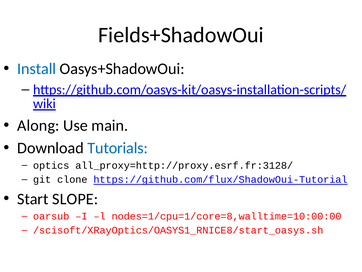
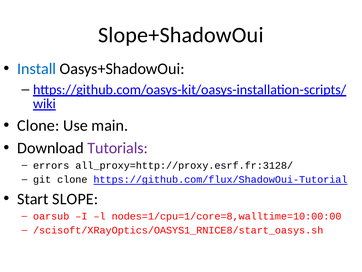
Fields+ShadowOui: Fields+ShadowOui -> Slope+ShadowOui
Along at (38, 125): Along -> Clone
Tutorials colour: blue -> purple
optics: optics -> errors
